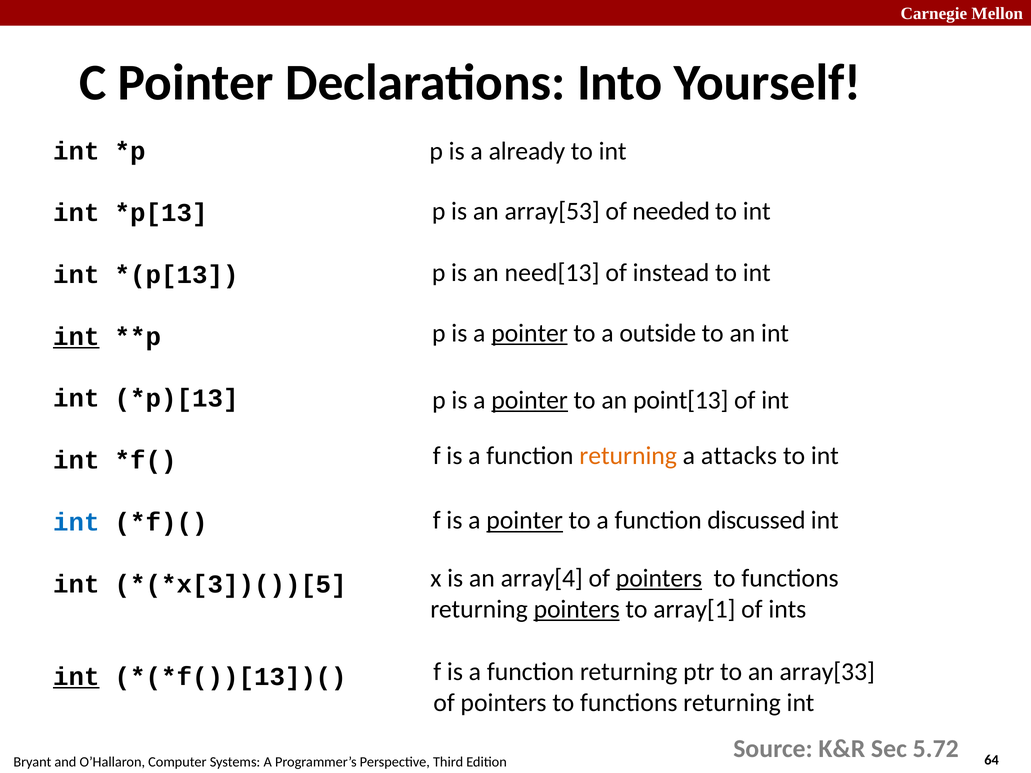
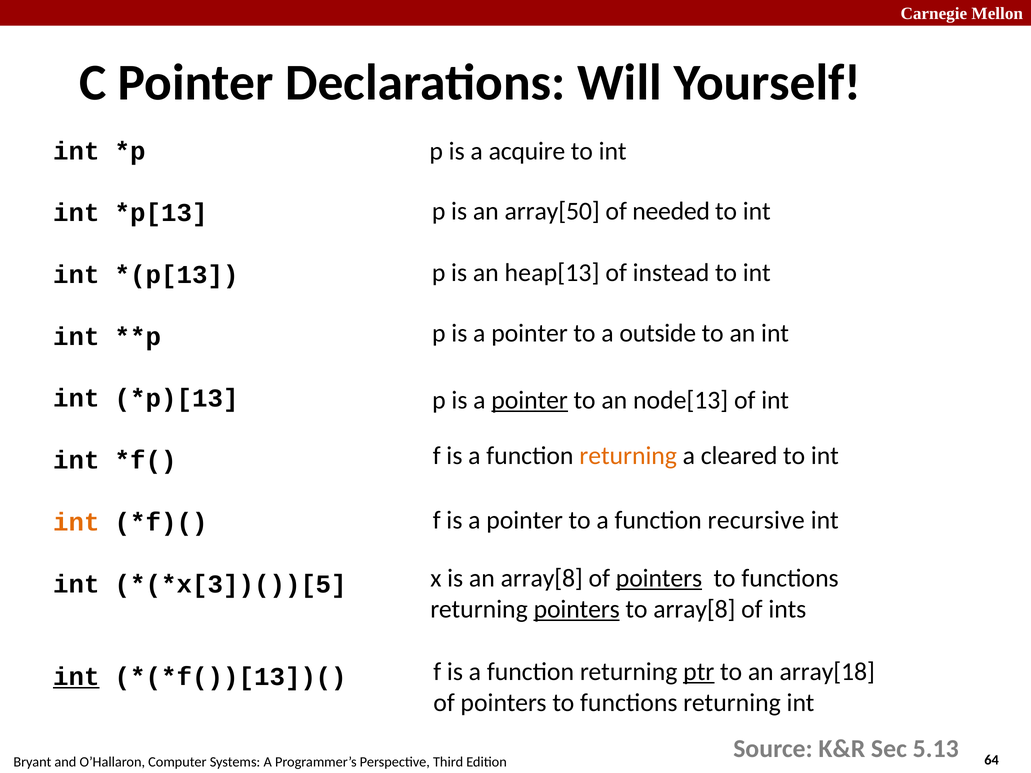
Into: Into -> Will
already: already -> acquire
array[53: array[53 -> array[50
need[13: need[13 -> heap[13
pointer at (530, 333) underline: present -> none
int at (76, 337) underline: present -> none
point[13: point[13 -> node[13
attacks: attacks -> cleared
pointer at (525, 521) underline: present -> none
discussed: discussed -> recursive
int at (76, 522) colour: blue -> orange
an array[4: array[4 -> array[8
to array[1: array[1 -> array[8
ptr underline: none -> present
array[33: array[33 -> array[18
5.72: 5.72 -> 5.13
